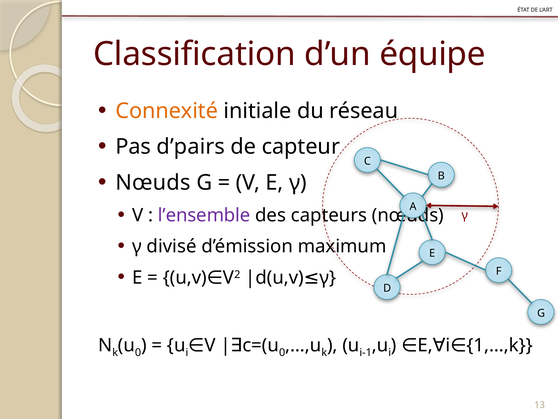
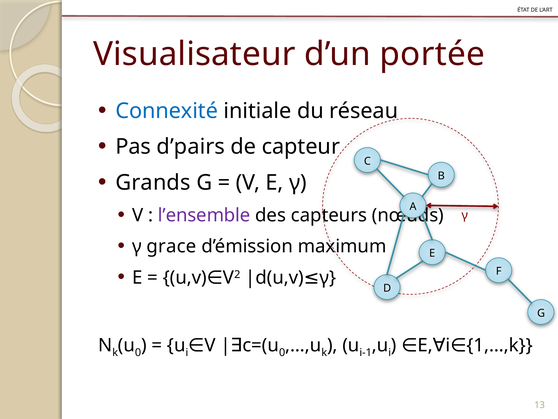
Classification: Classification -> Visualisateur
équipe: équipe -> portée
Connexité colour: orange -> blue
Nœuds at (153, 182): Nœuds -> Grands
divisé: divisé -> grace
